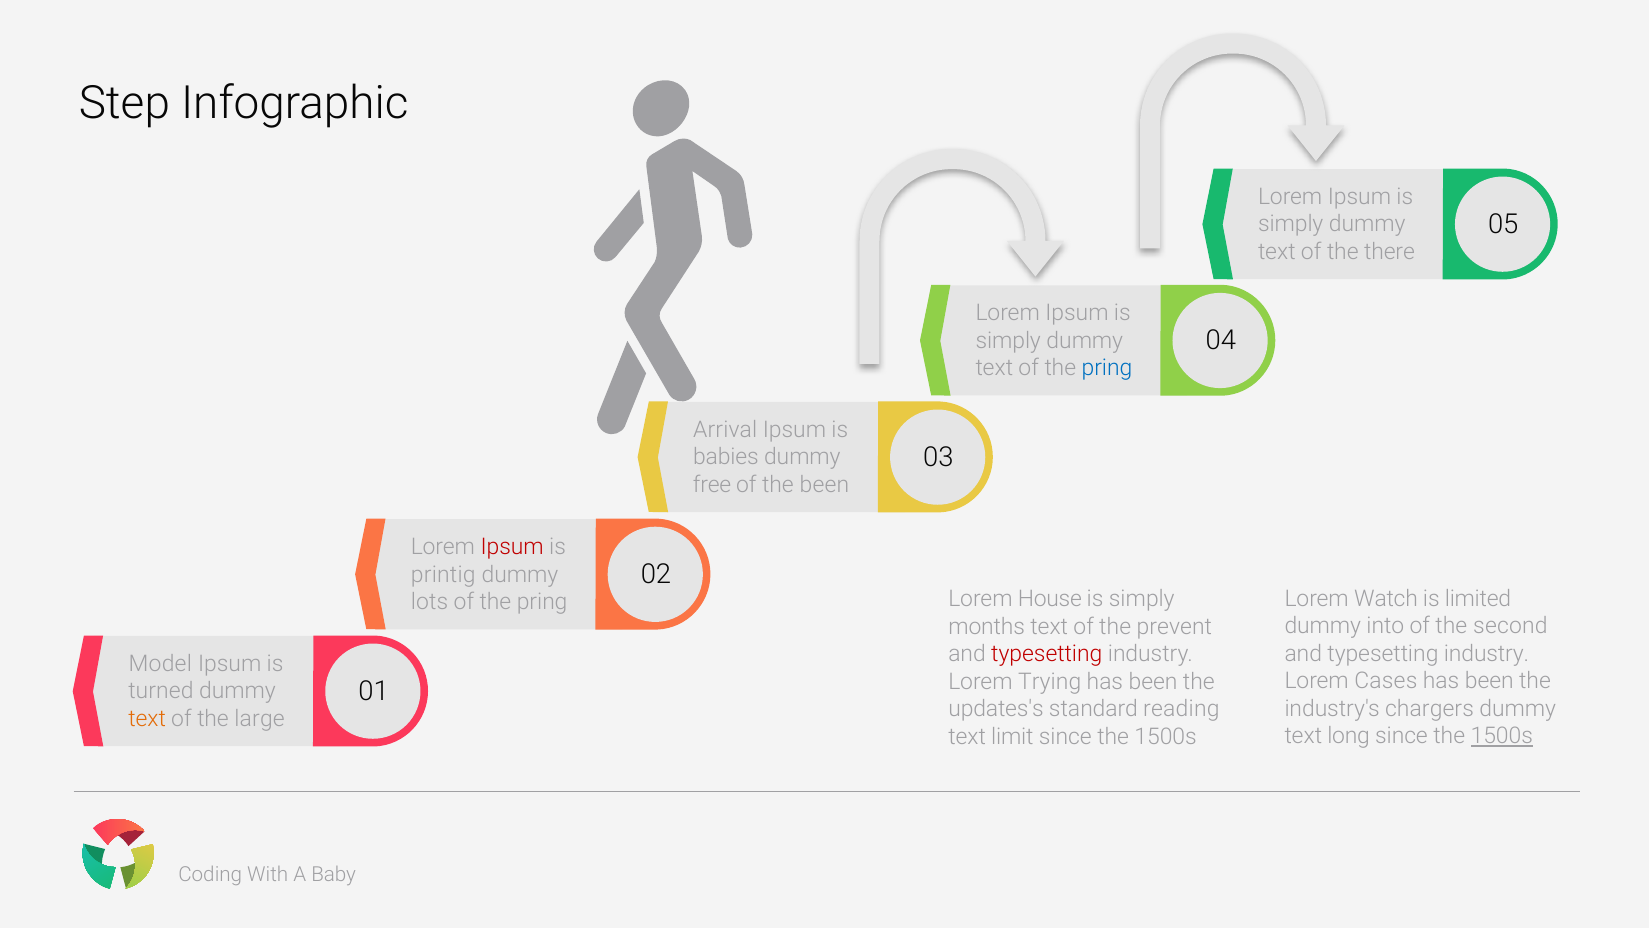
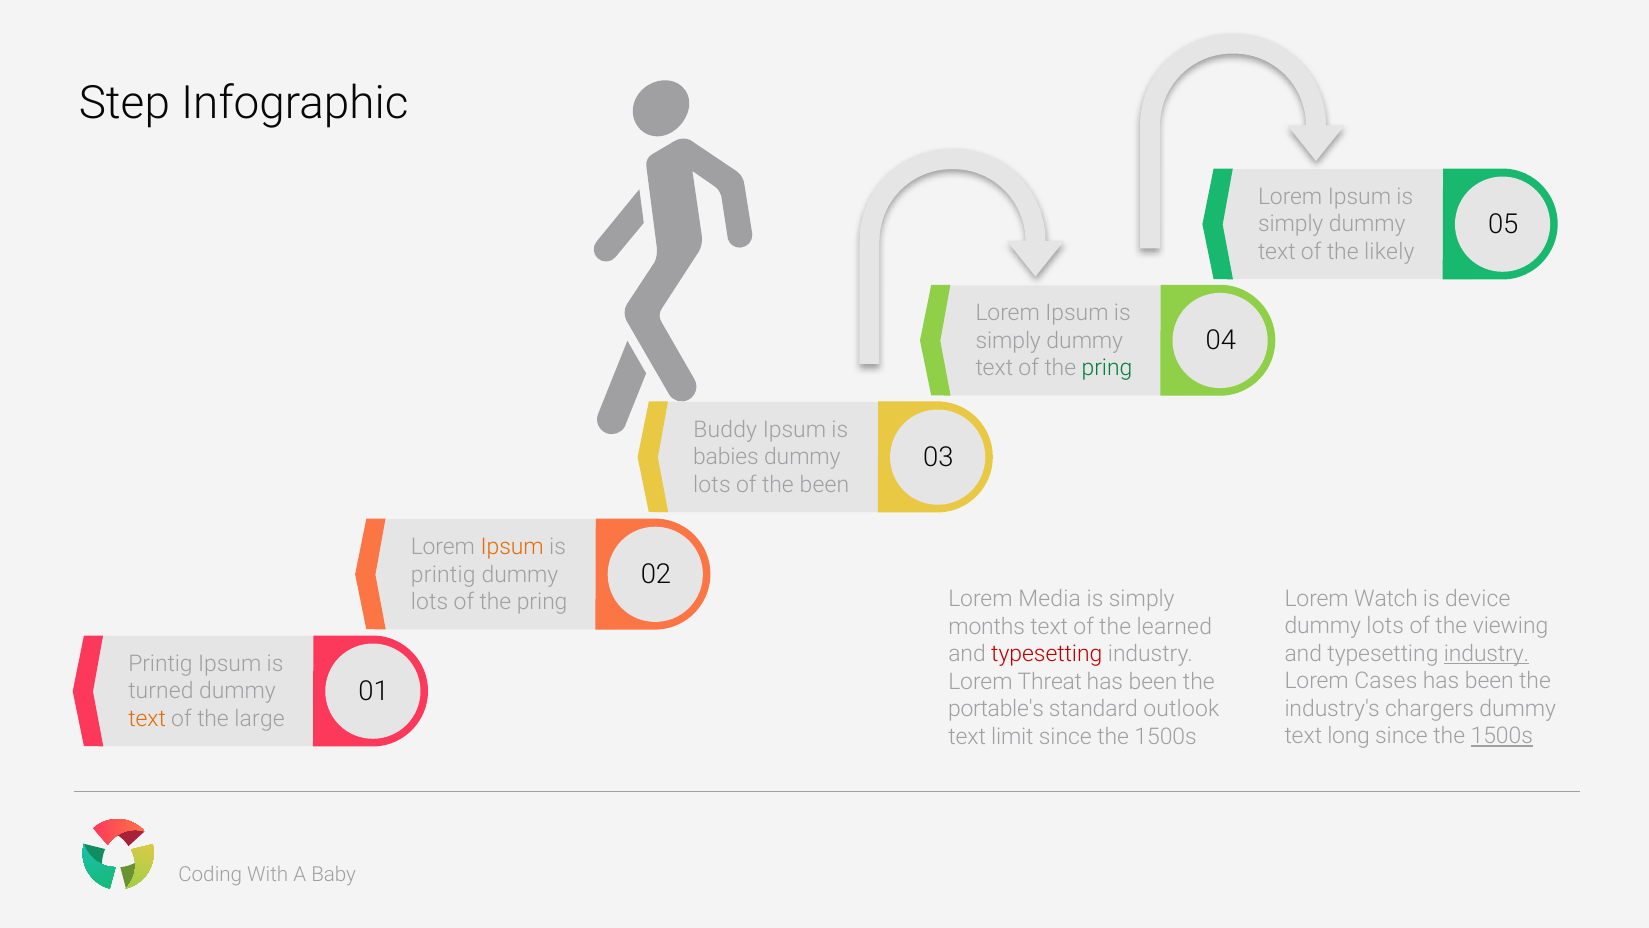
there: there -> likely
pring at (1107, 368) colour: blue -> green
Arrival: Arrival -> Buddy
free at (712, 485): free -> lots
Ipsum at (512, 547) colour: red -> orange
limited: limited -> device
House: House -> Media
into at (1385, 626): into -> lots
second: second -> viewing
prevent: prevent -> learned
industry at (1486, 653) underline: none -> present
Model at (160, 663): Model -> Printig
Trying: Trying -> Threat
updates's: updates's -> portable's
reading: reading -> outlook
